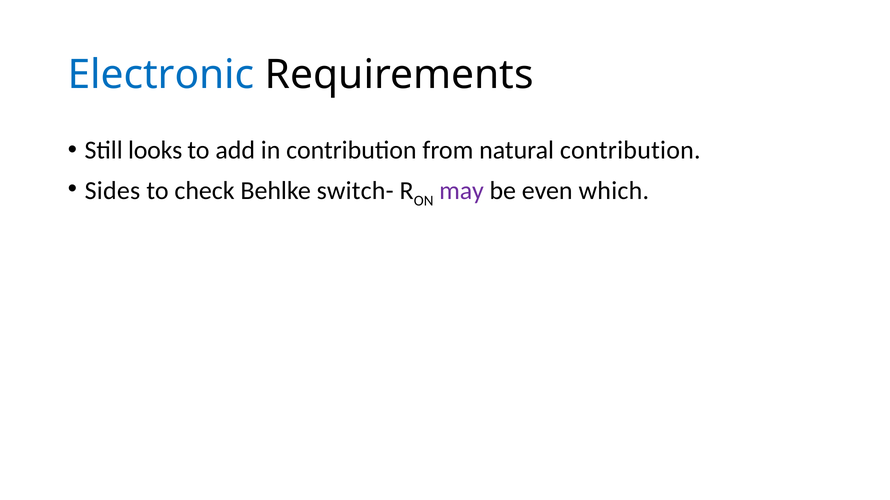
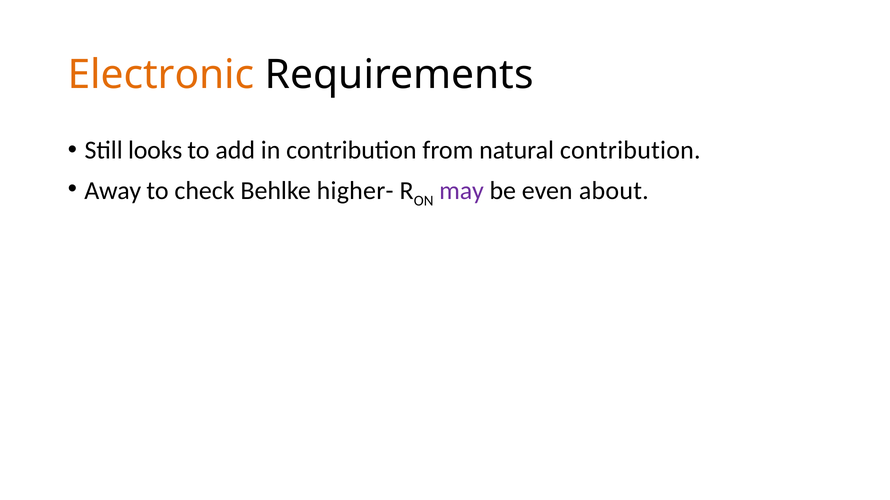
Electronic colour: blue -> orange
Sides: Sides -> Away
switch-: switch- -> higher-
which: which -> about
